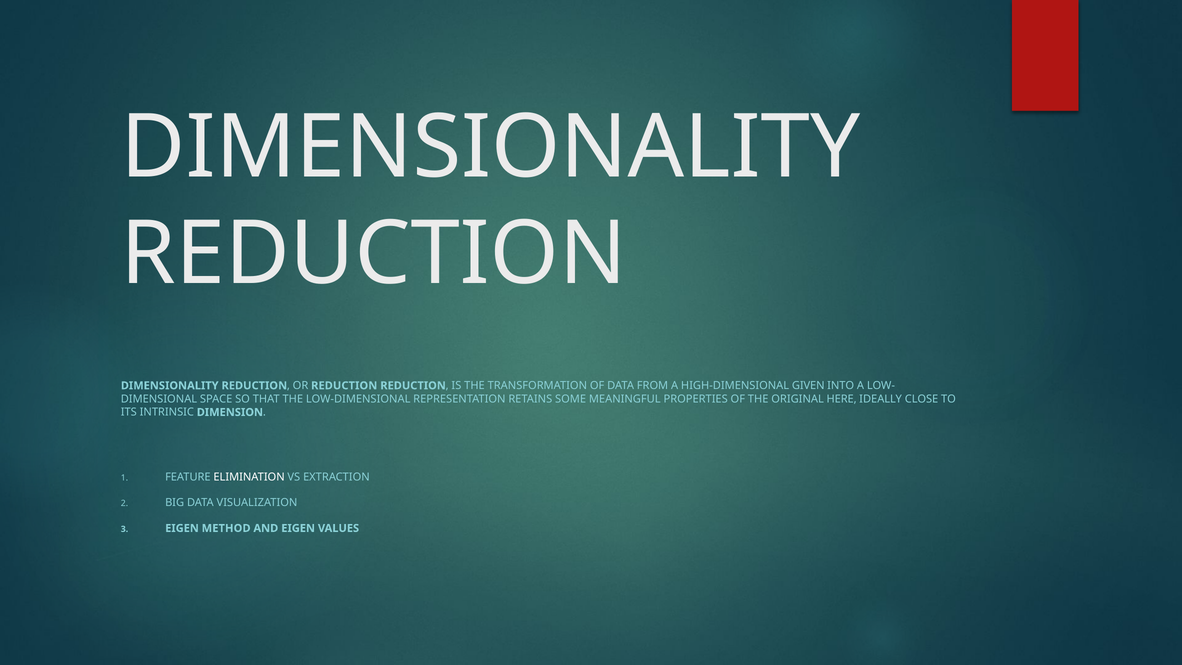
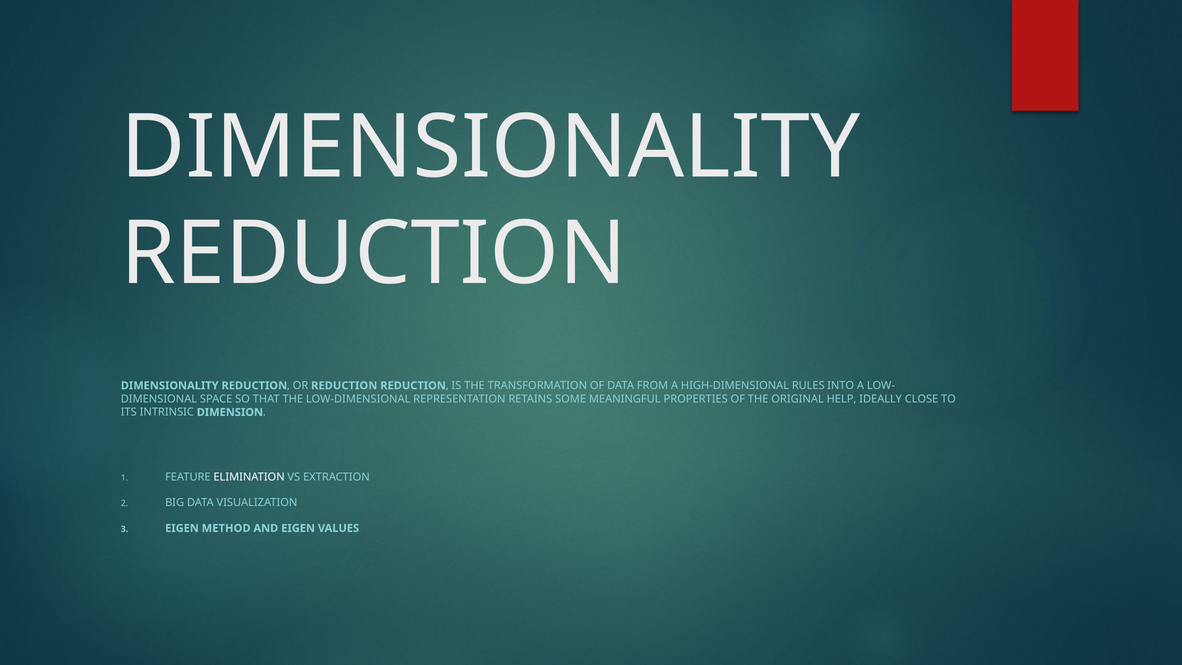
GIVEN: GIVEN -> RULES
HERE: HERE -> HELP
